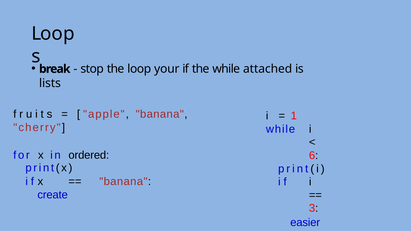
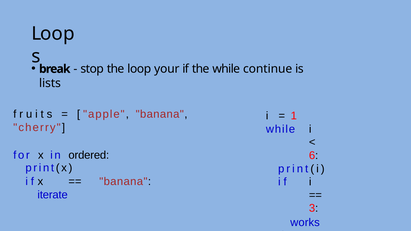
attached: attached -> continue
create: create -> iterate
easier: easier -> works
